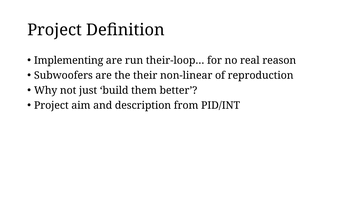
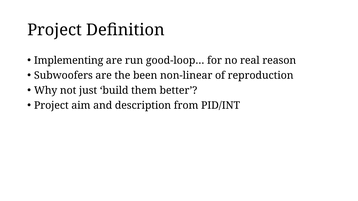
their-loop…: their-loop… -> good-loop…
their: their -> been
